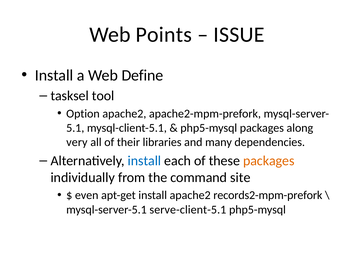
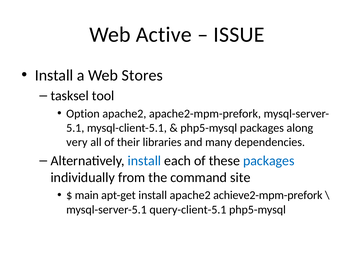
Points: Points -> Active
Define: Define -> Stores
packages at (269, 160) colour: orange -> blue
even: even -> main
records2-mpm-prefork: records2-mpm-prefork -> achieve2-mpm-prefork
serve-client-5.1: serve-client-5.1 -> query-client-5.1
